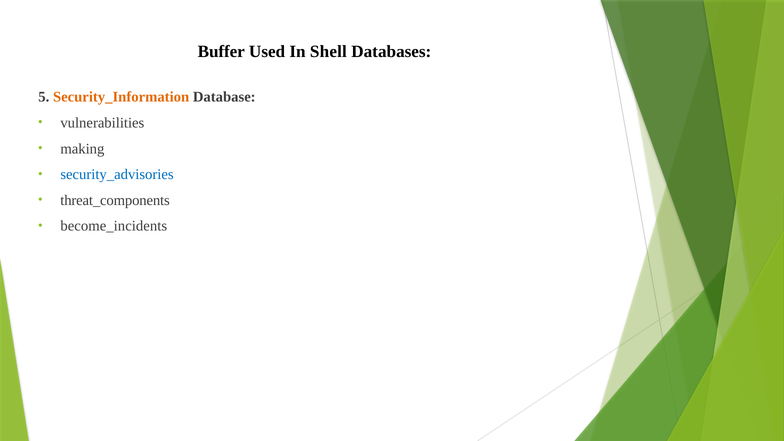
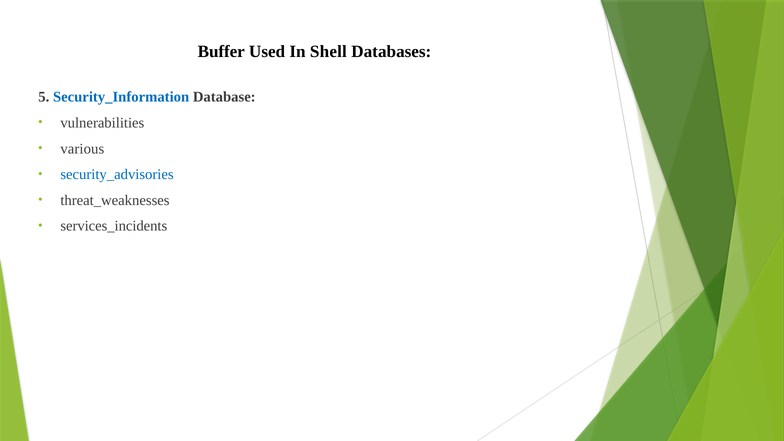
Security_Information colour: orange -> blue
making: making -> various
threat_components: threat_components -> threat_weaknesses
become_incidents: become_incidents -> services_incidents
